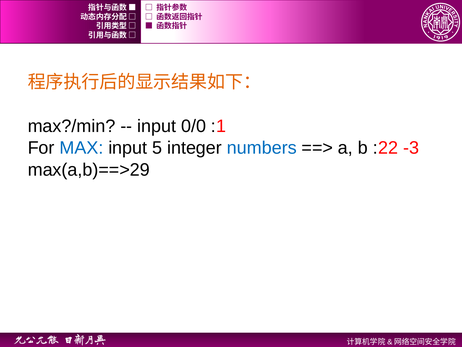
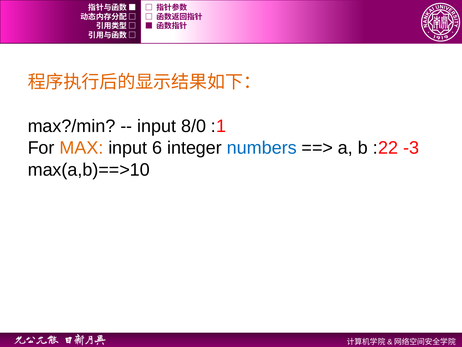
0/0: 0/0 -> 8/0
MAX colour: blue -> orange
5: 5 -> 6
max(a,b)==>29: max(a,b)==>29 -> max(a,b)==>10
